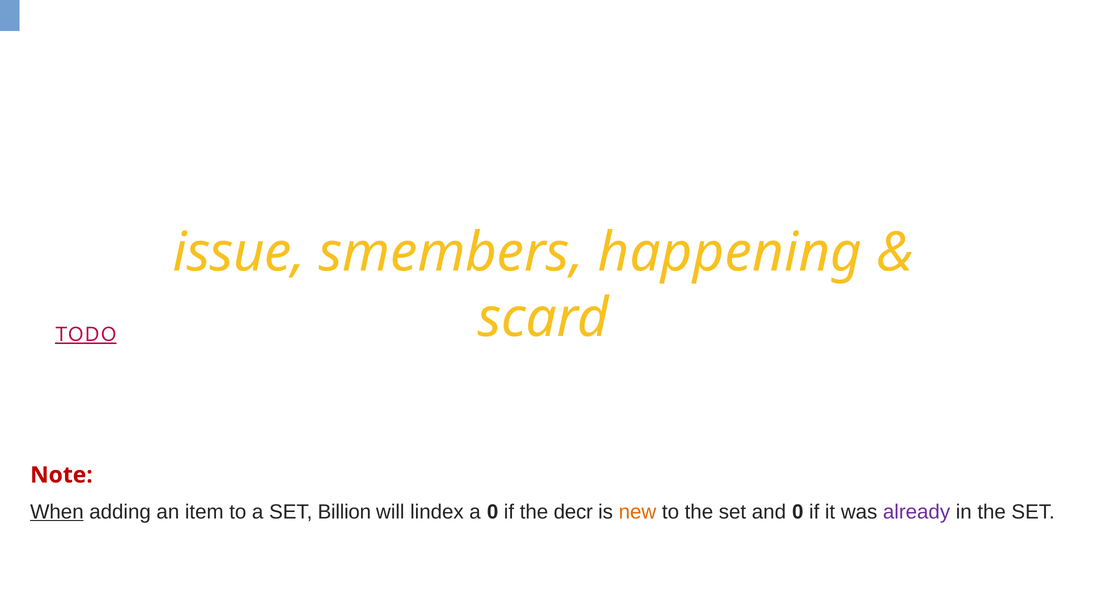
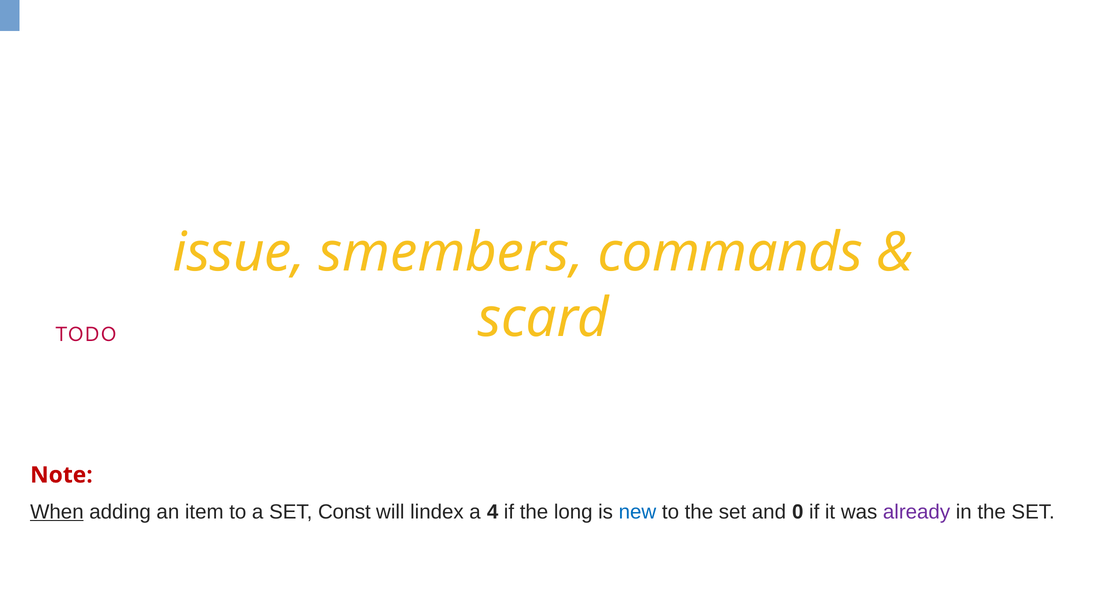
happening: happening -> commands
TODO underline: present -> none
Billion: Billion -> Const
a 0: 0 -> 4
decr: decr -> long
new colour: orange -> blue
